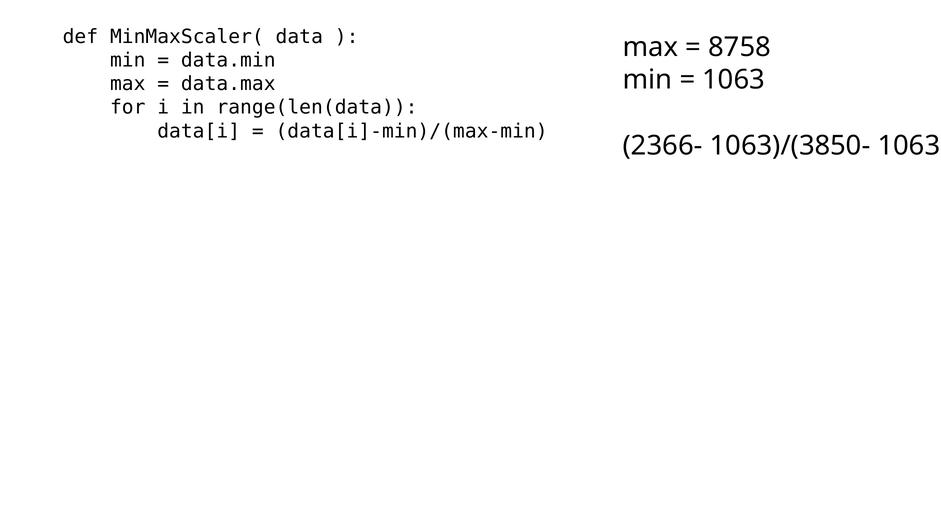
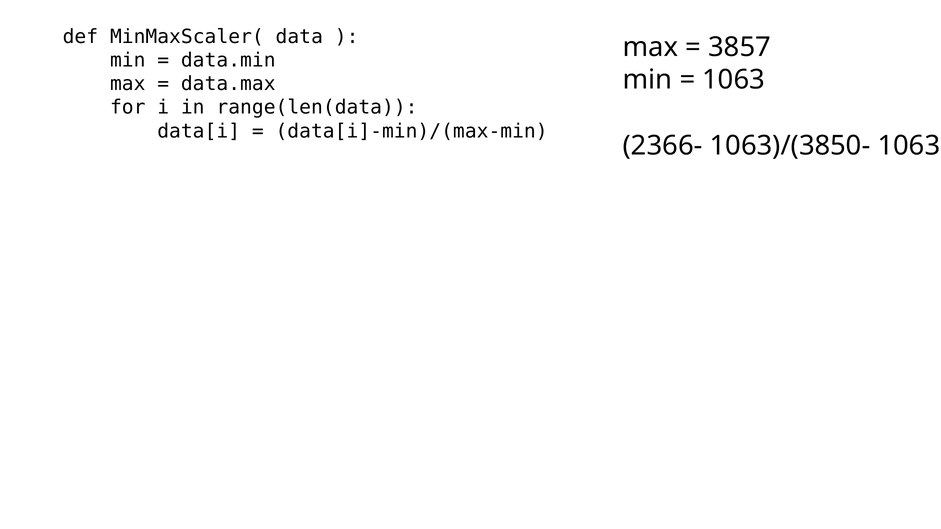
8758: 8758 -> 3857
